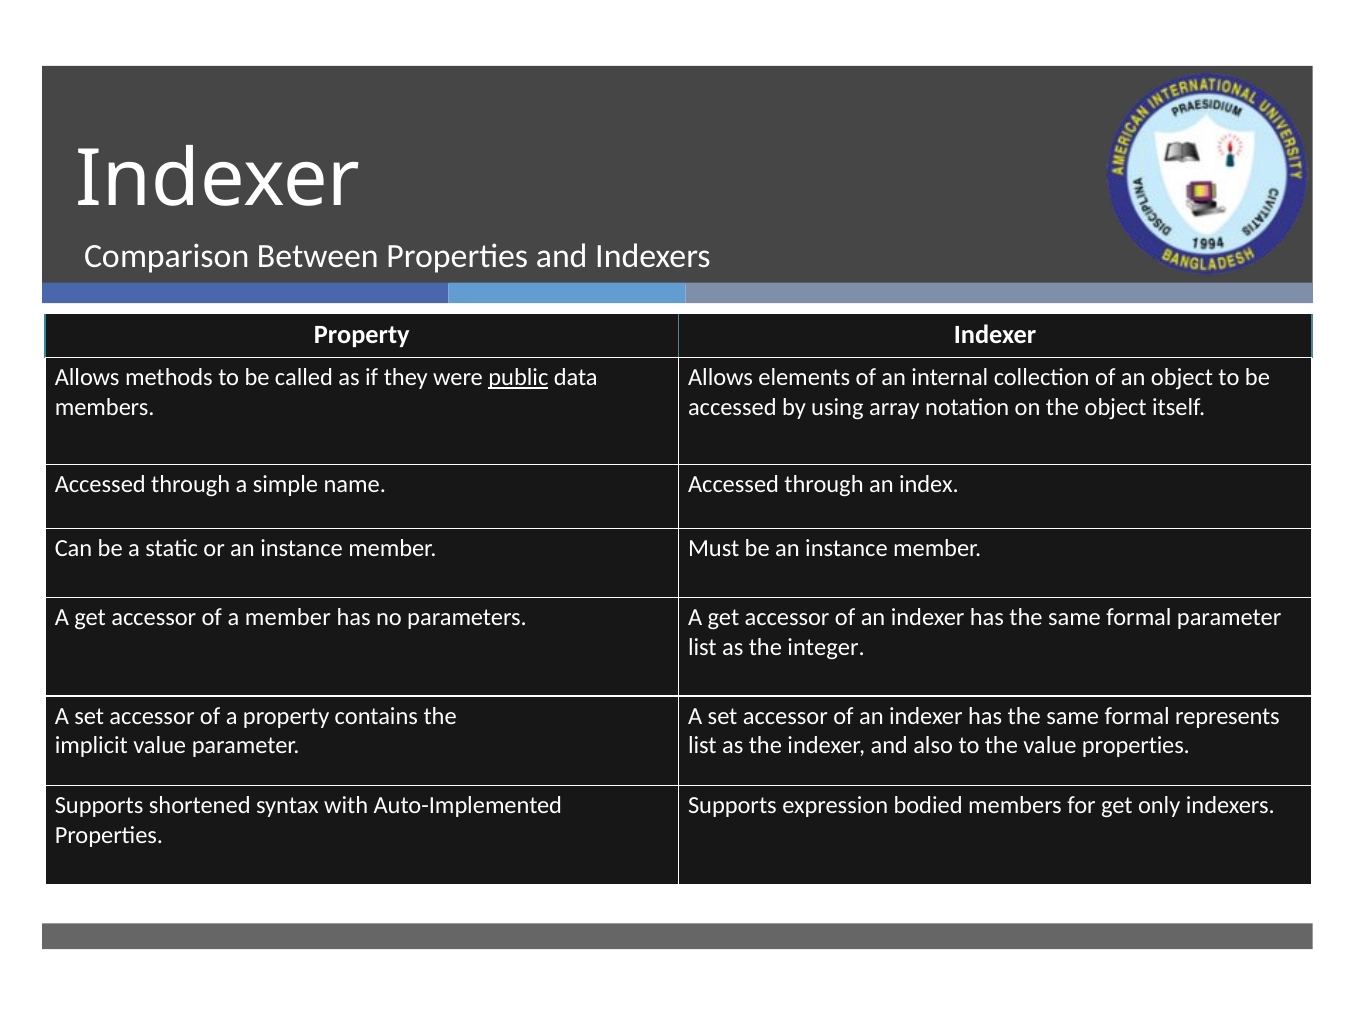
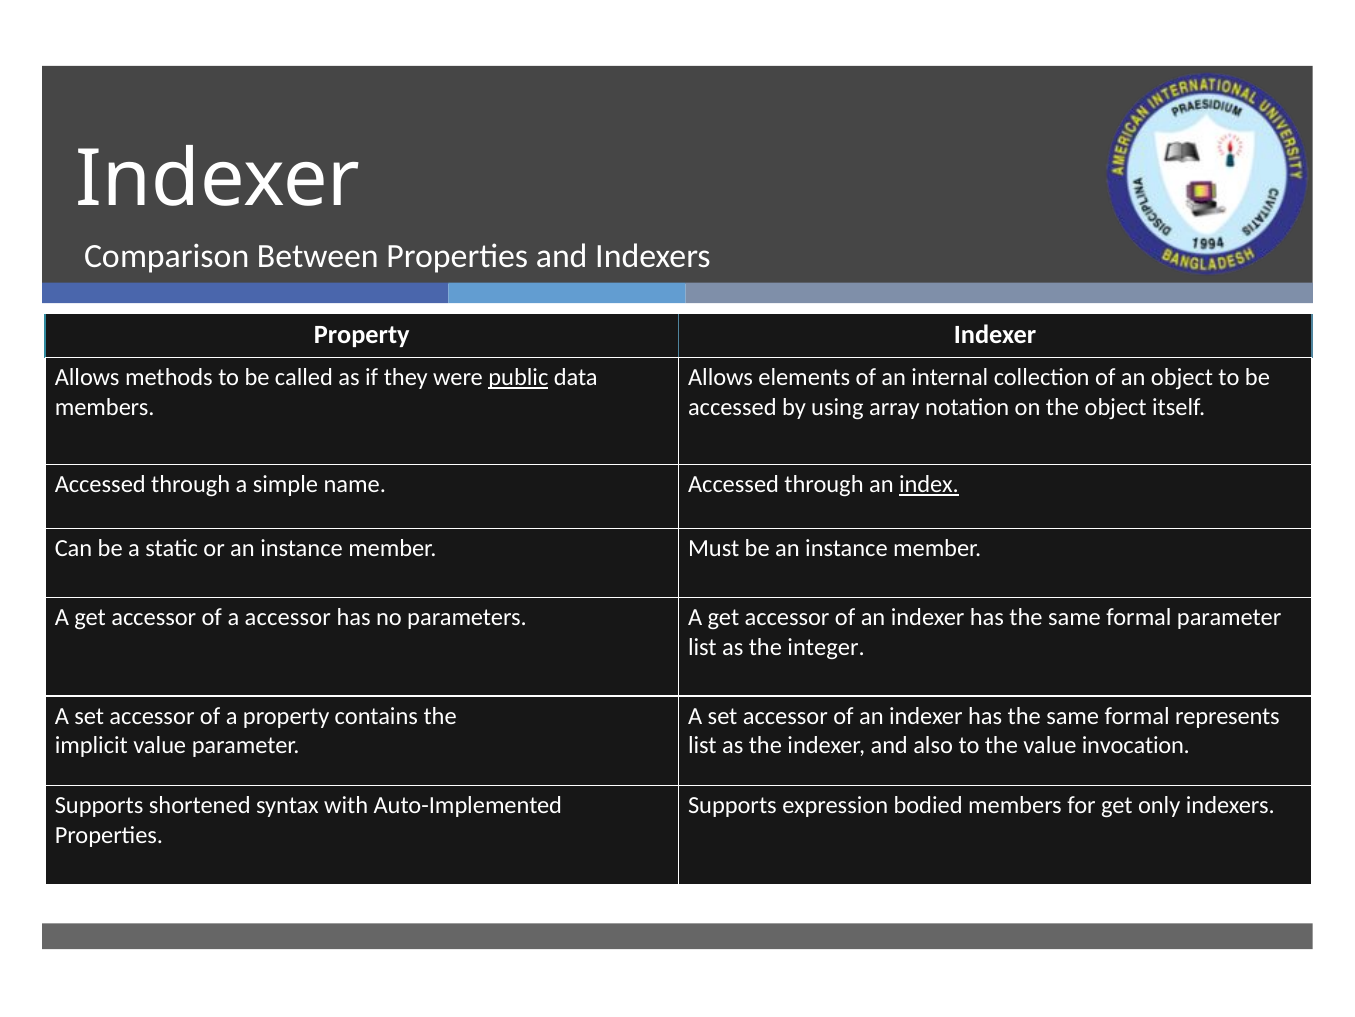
index underline: none -> present
a member: member -> accessor
value properties: properties -> invocation
